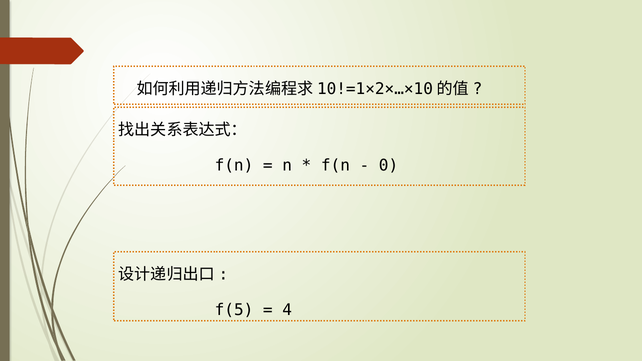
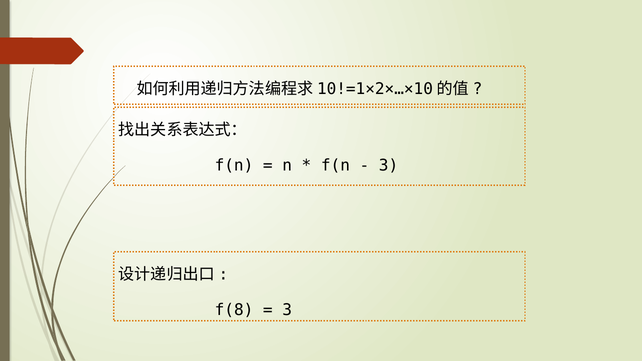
0 at (389, 166): 0 -> 3
f(5: f(5 -> f(8
4 at (287, 310): 4 -> 3
